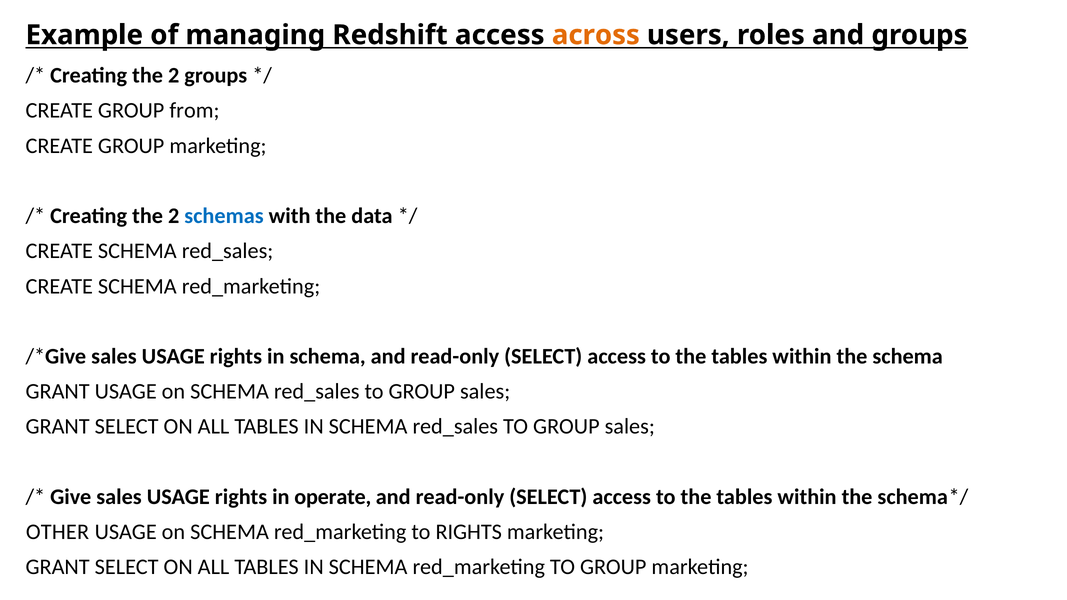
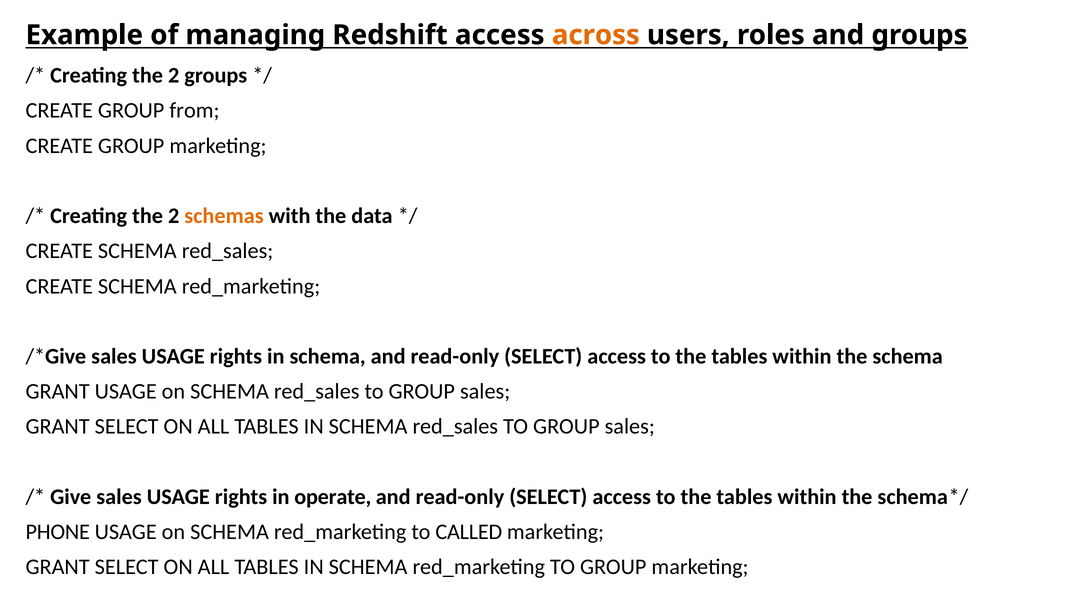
schemas colour: blue -> orange
OTHER: OTHER -> PHONE
to RIGHTS: RIGHTS -> CALLED
